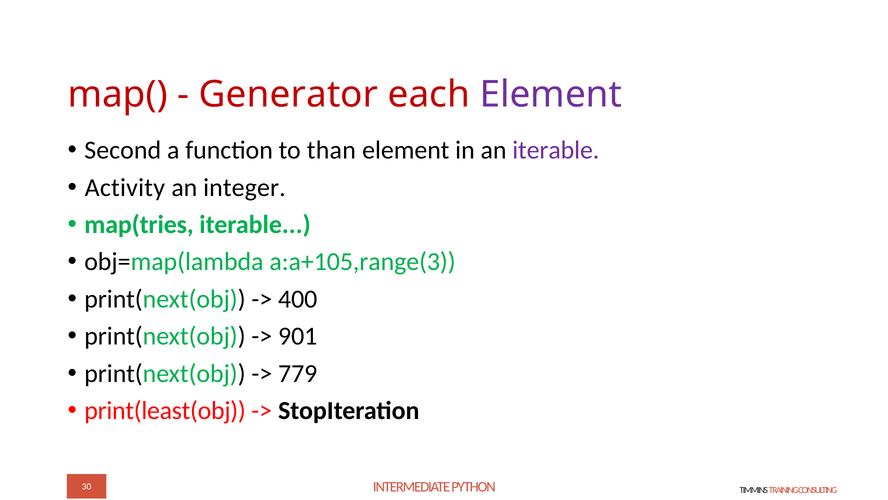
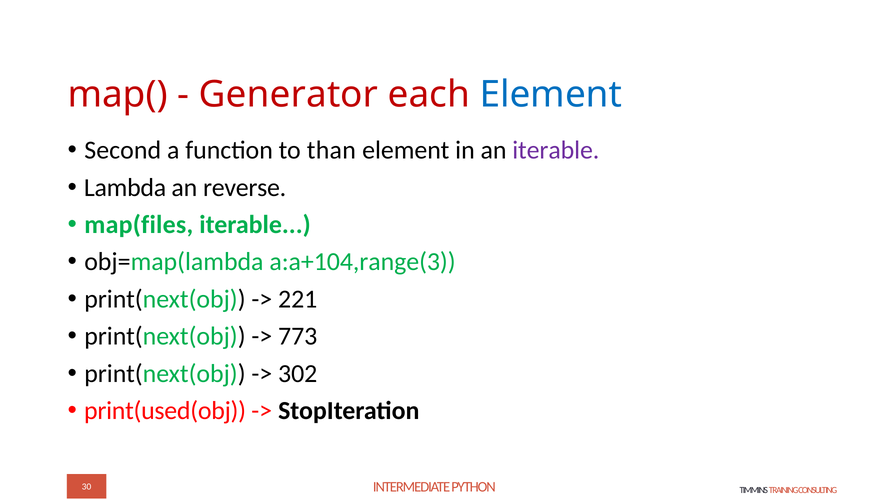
Element at (551, 95) colour: purple -> blue
Activity: Activity -> Lambda
integer: integer -> reverse
map(tries: map(tries -> map(files
a:a+105,range(3: a:a+105,range(3 -> a:a+104,range(3
400: 400 -> 221
901: 901 -> 773
779: 779 -> 302
print(least(obj: print(least(obj -> print(used(obj
